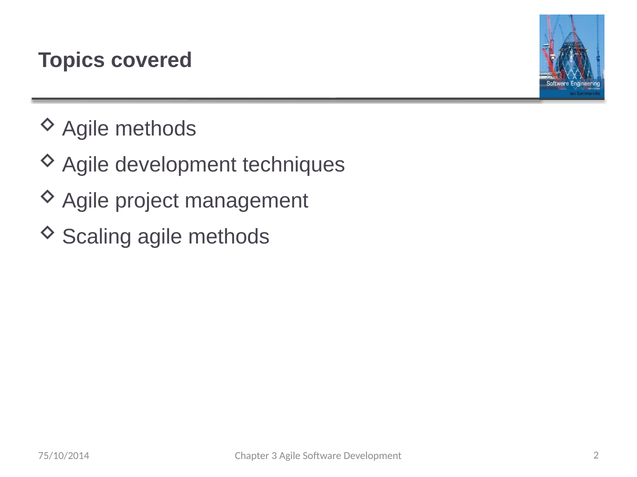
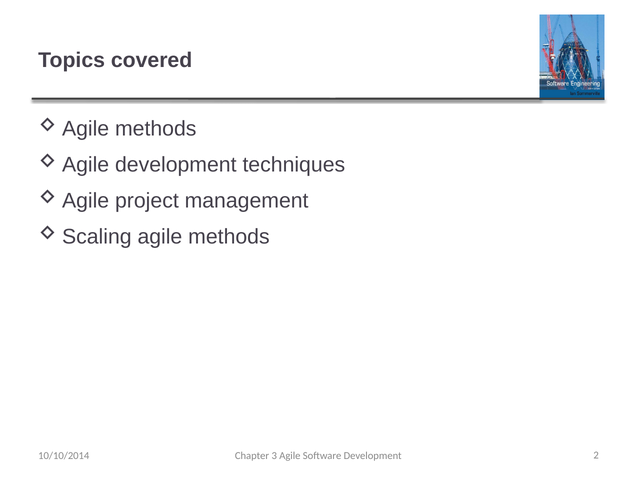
75/10/2014: 75/10/2014 -> 10/10/2014
